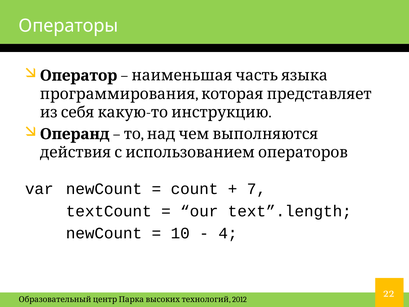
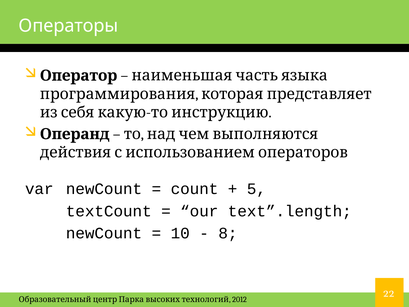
7: 7 -> 5
4: 4 -> 8
